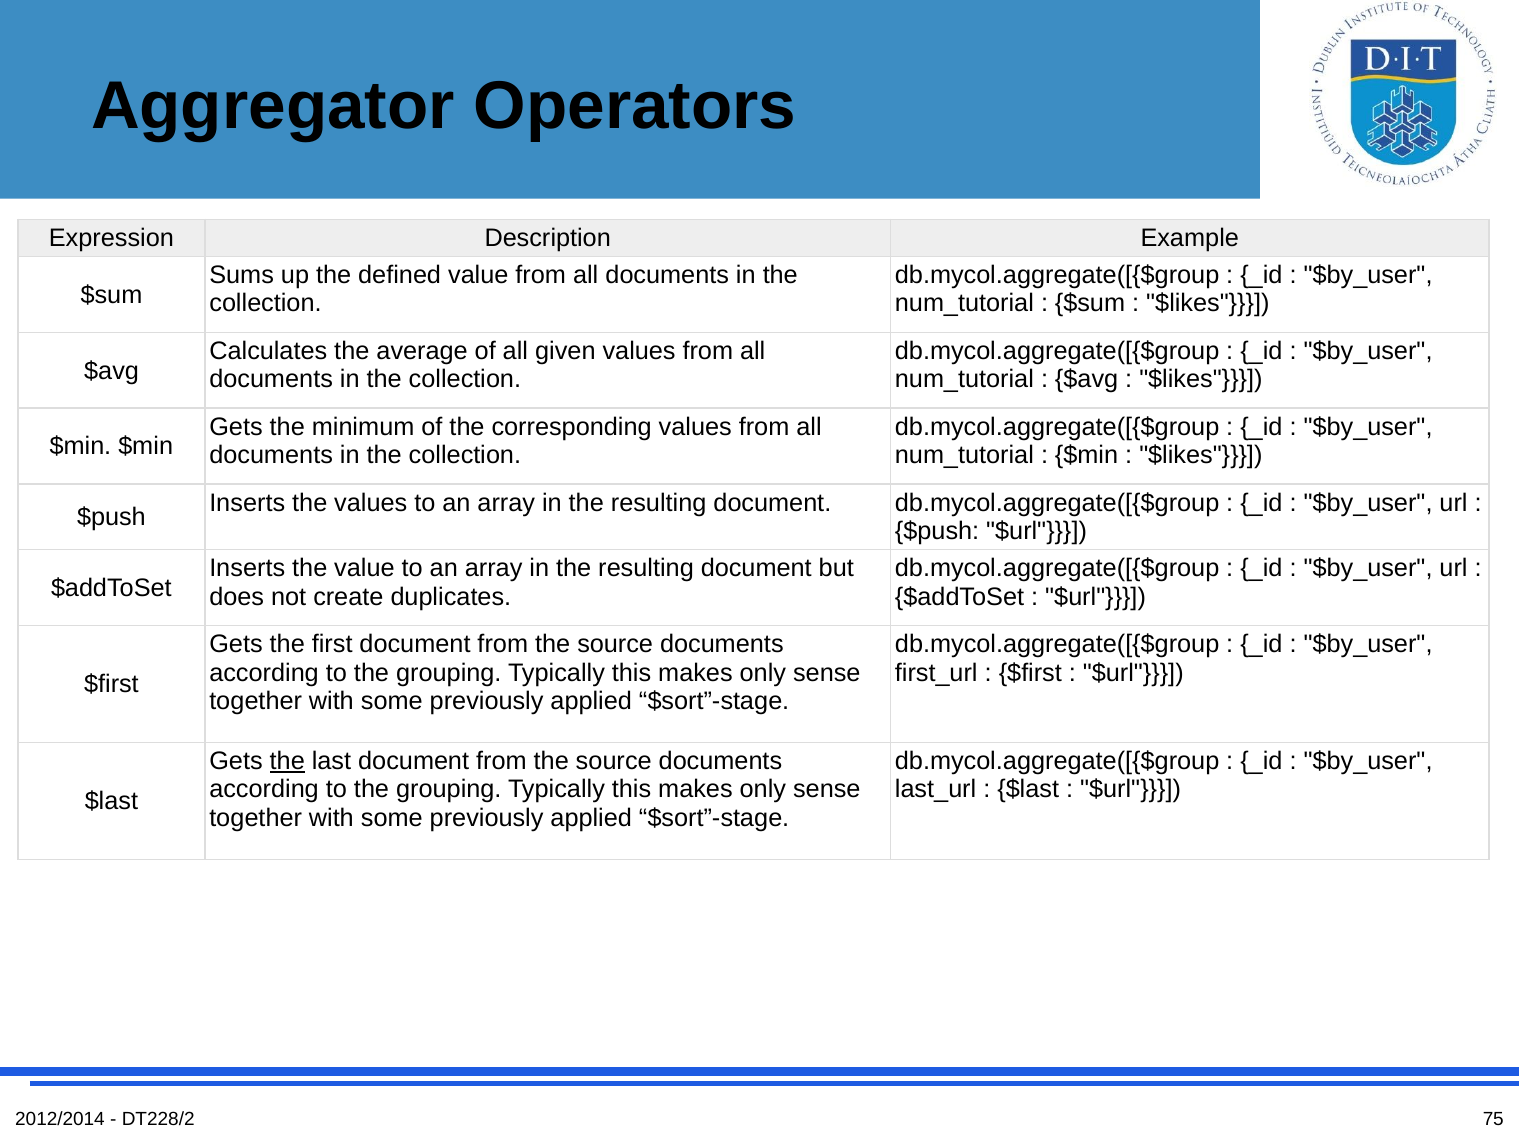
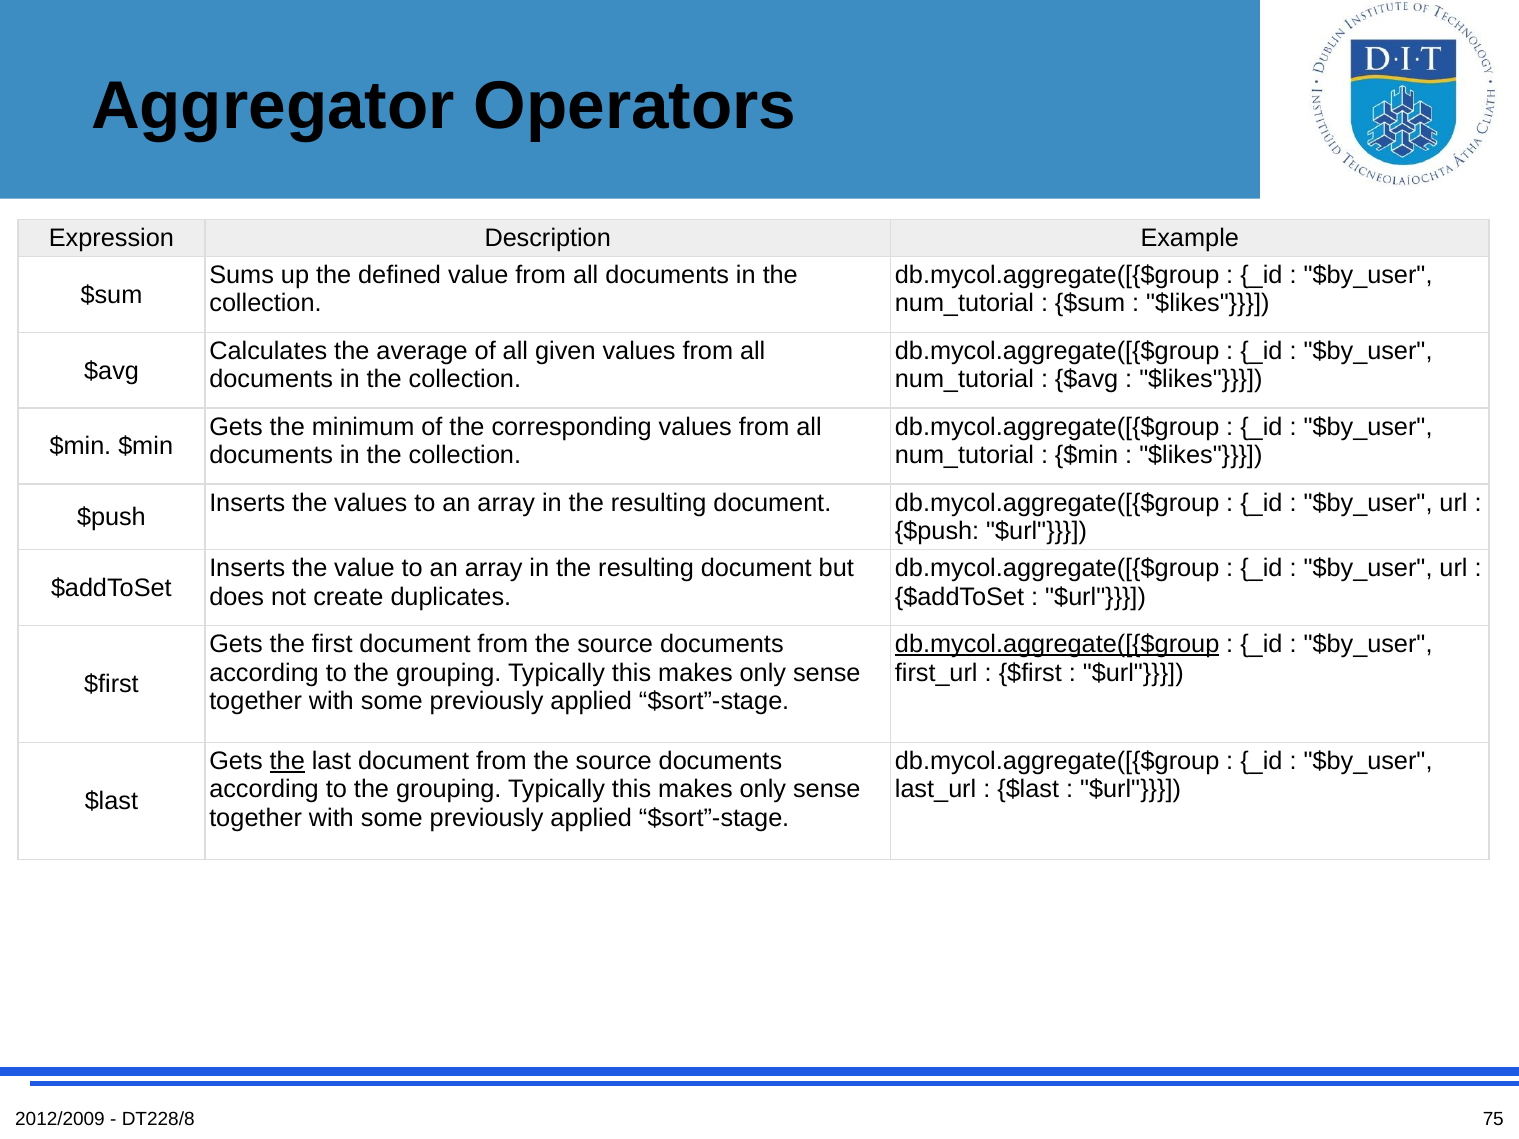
db.mycol.aggregate([{$group at (1057, 644) underline: none -> present
2012/2014: 2012/2014 -> 2012/2009
DT228/2: DT228/2 -> DT228/8
